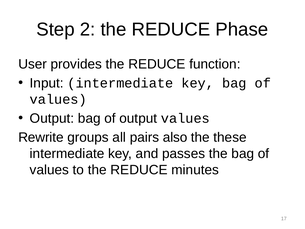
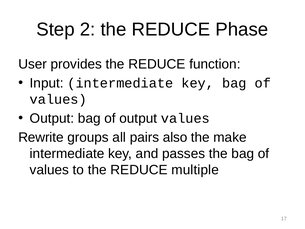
these: these -> make
minutes: minutes -> multiple
